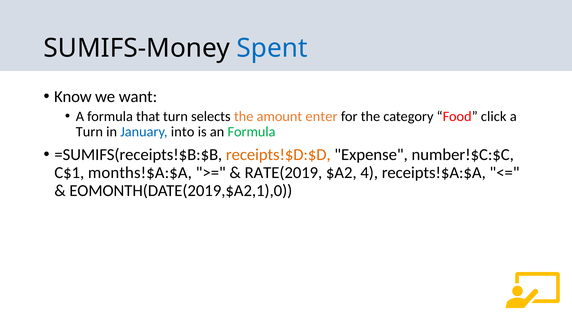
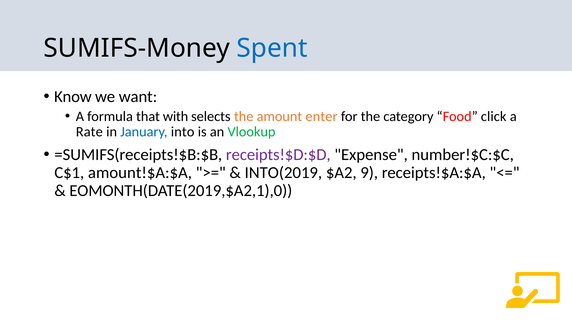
that turn: turn -> with
Turn at (89, 132): Turn -> Rate
an Formula: Formula -> Vlookup
receipts!$D:$D colour: orange -> purple
months!$A:$A: months!$A:$A -> amount!$A:$A
RATE(2019: RATE(2019 -> INTO(2019
4: 4 -> 9
